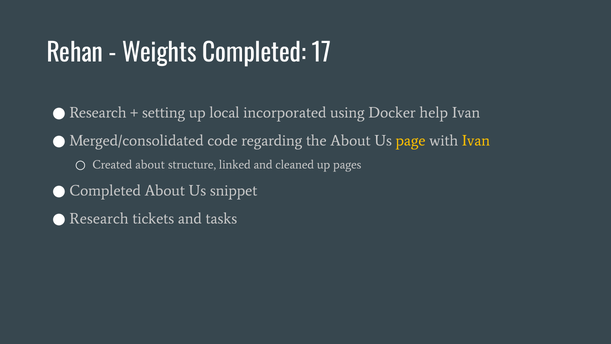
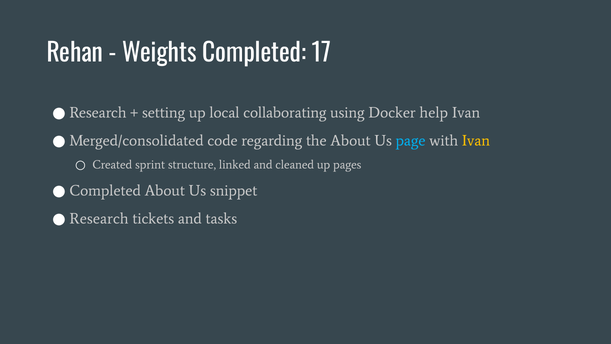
incorporated: incorporated -> collaborating
page colour: yellow -> light blue
Created about: about -> sprint
